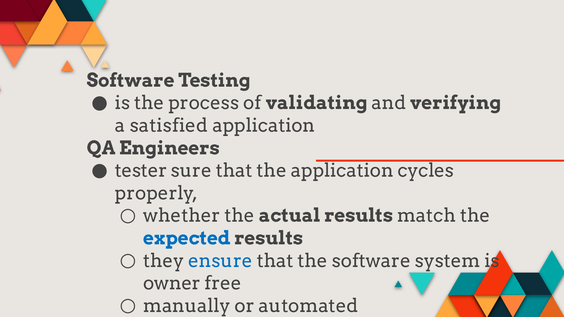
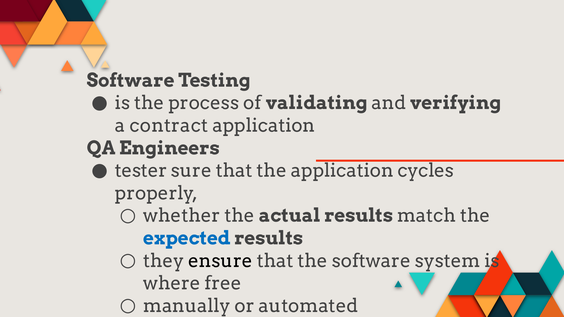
satisfied: satisfied -> contract
ensure colour: blue -> black
owner: owner -> where
